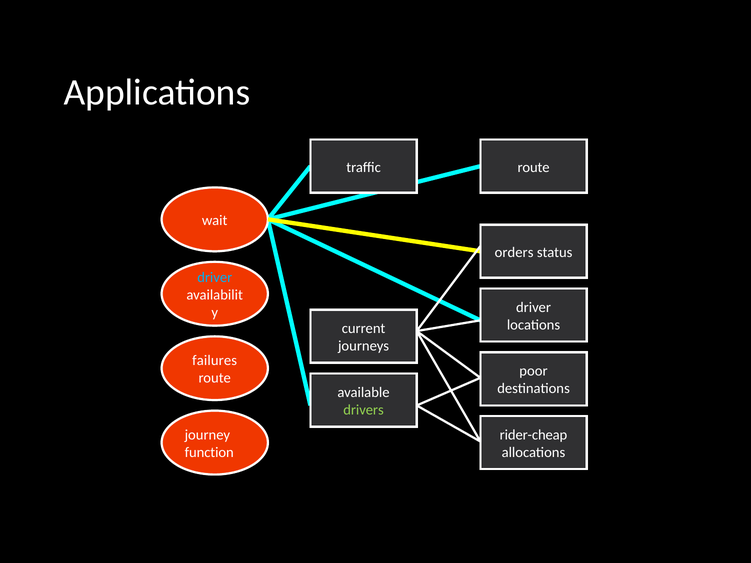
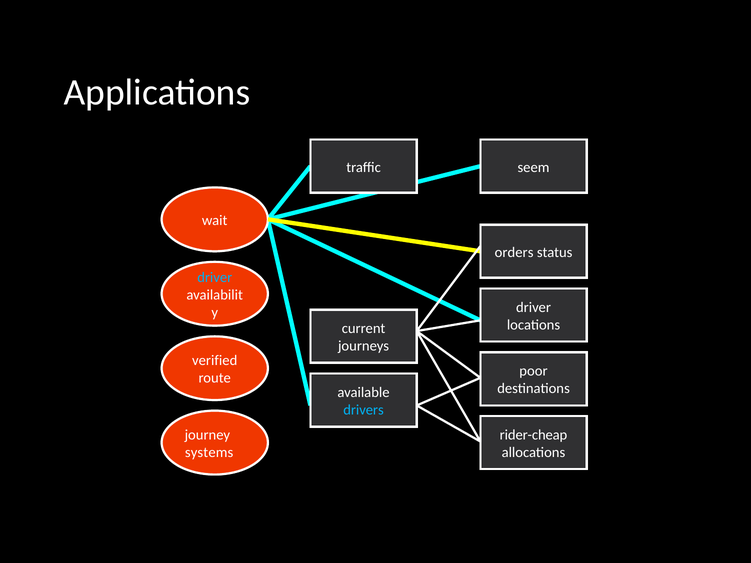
route at (534, 167): route -> seem
failures: failures -> verified
drivers colour: light green -> light blue
function: function -> systems
